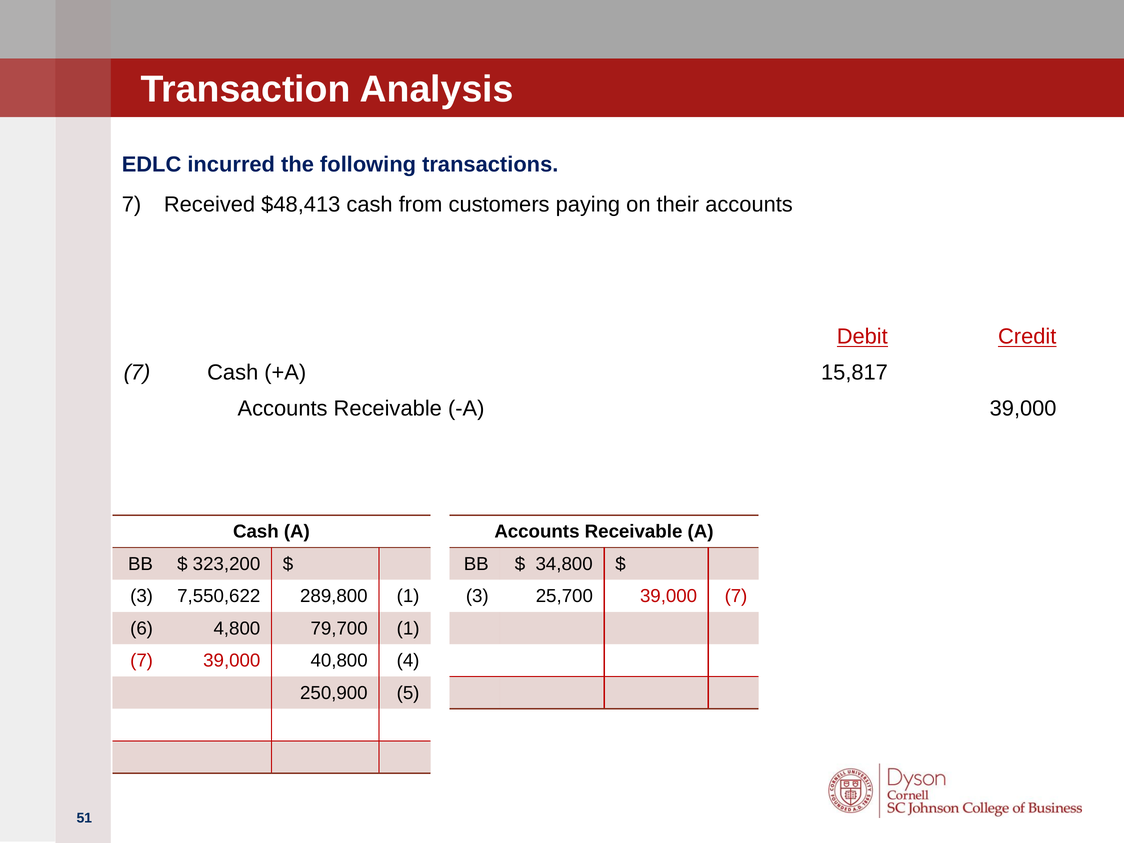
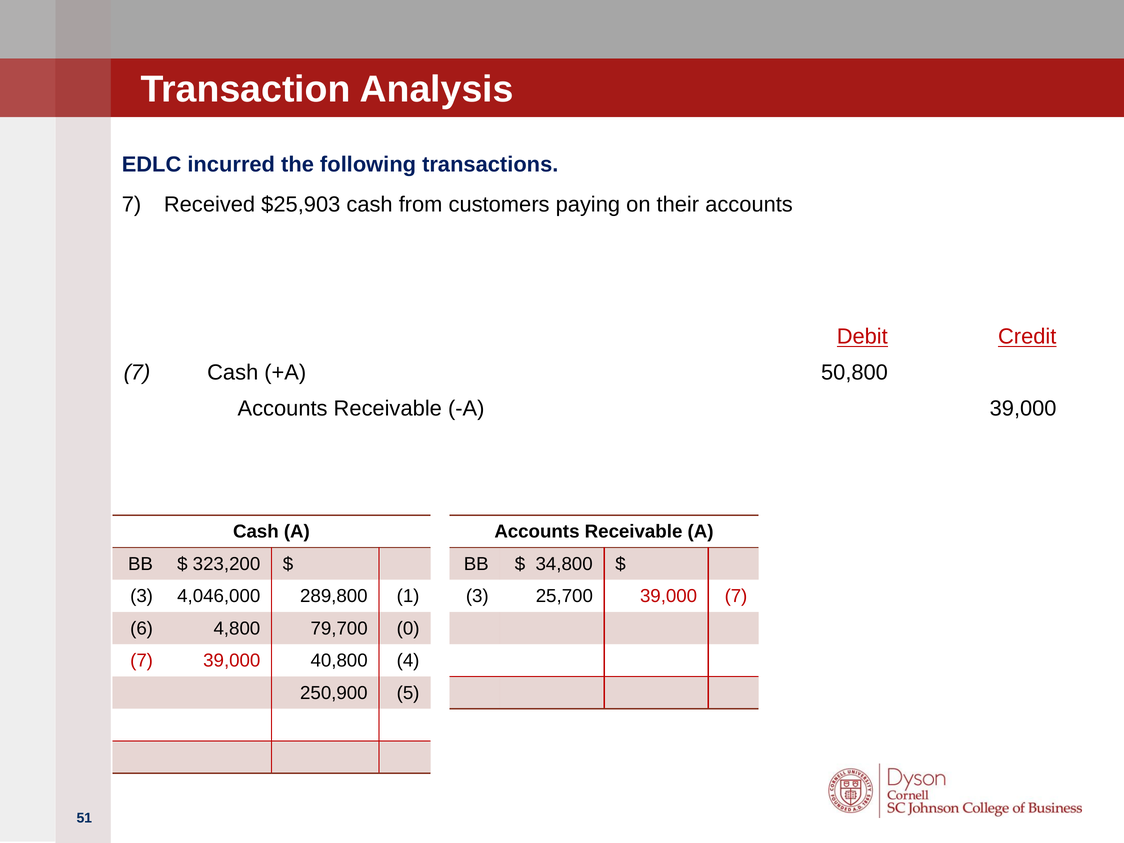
$48,413: $48,413 -> $25,903
15,817: 15,817 -> 50,800
7,550,622: 7,550,622 -> 4,046,000
79,700 1: 1 -> 0
